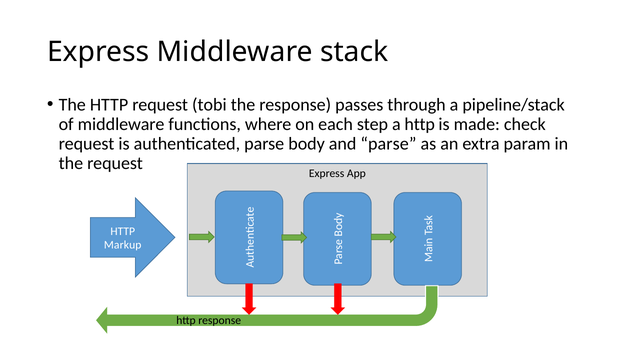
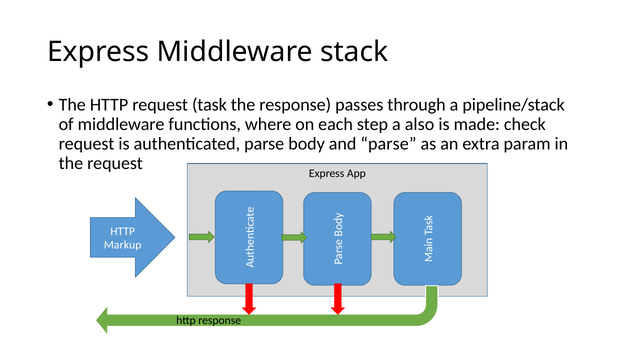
tobi: tobi -> task
a http: http -> also
